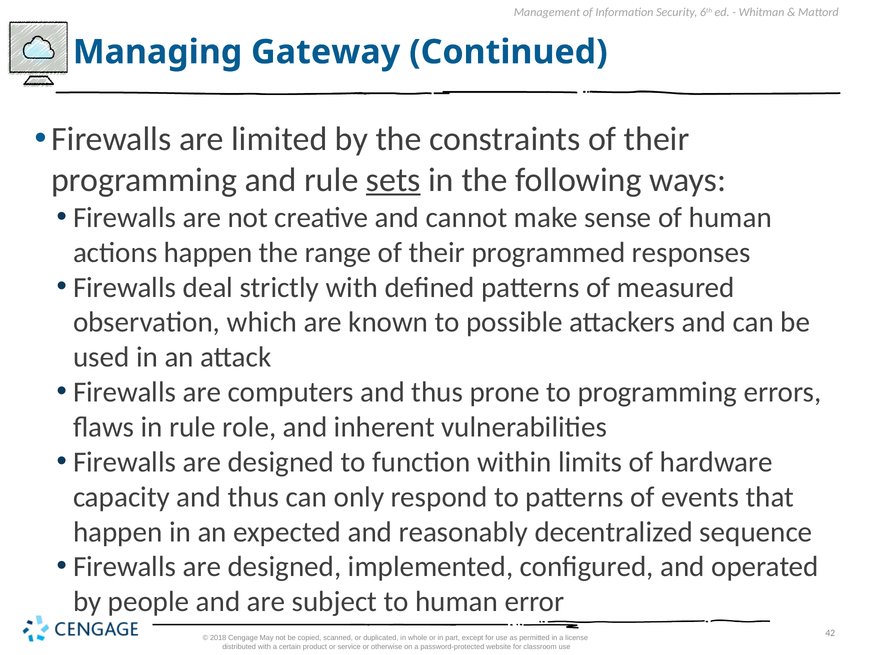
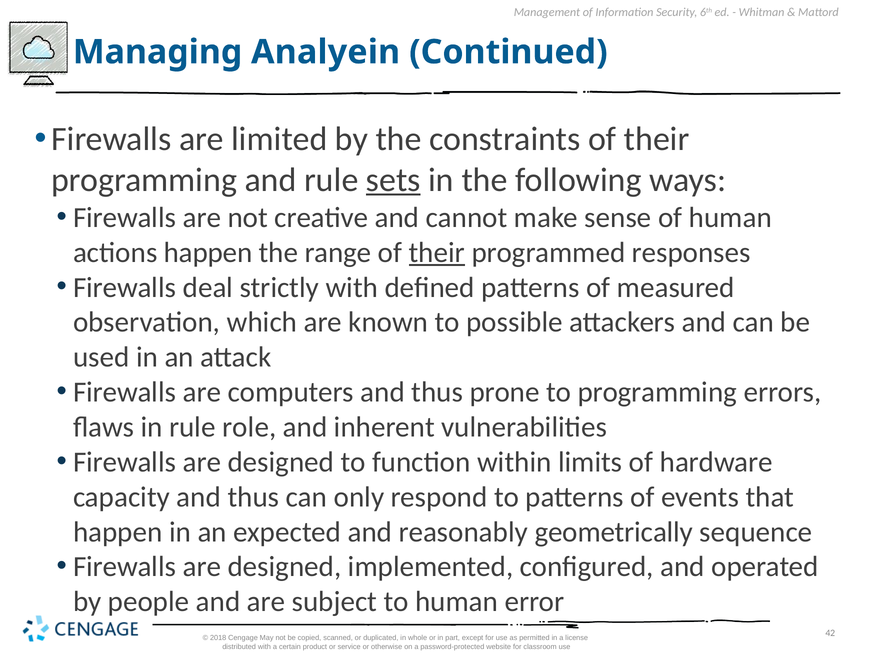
Gateway: Gateway -> Analyein
their at (437, 252) underline: none -> present
decentralized: decentralized -> geometrically
